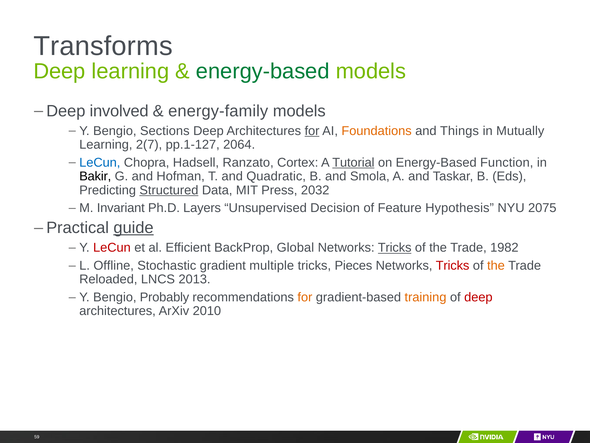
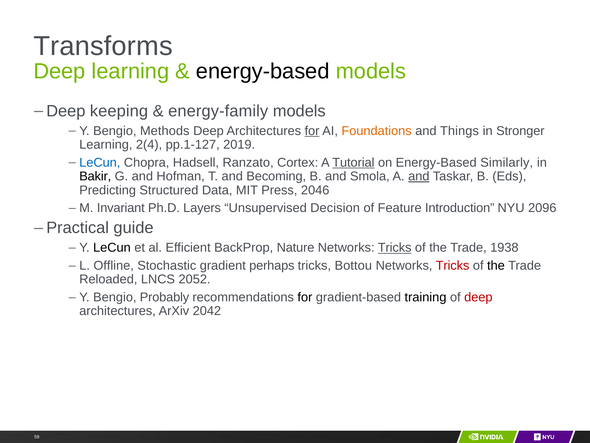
energy-based at (263, 71) colour: green -> black
involved: involved -> keeping
Sections: Sections -> Methods
Mutually: Mutually -> Stronger
2(7: 2(7 -> 2(4
2064: 2064 -> 2019
Function: Function -> Similarly
Quadratic: Quadratic -> Becoming
and at (419, 176) underline: none -> present
Structured underline: present -> none
2032: 2032 -> 2046
Hypothesis: Hypothesis -> Introduction
2075: 2075 -> 2096
guide underline: present -> none
LeCun at (112, 247) colour: red -> black
Global: Global -> Nature
1982: 1982 -> 1938
multiple: multiple -> perhaps
Pieces: Pieces -> Bottou
the at (496, 265) colour: orange -> black
2013: 2013 -> 2052
for at (305, 297) colour: orange -> black
training colour: orange -> black
2010: 2010 -> 2042
